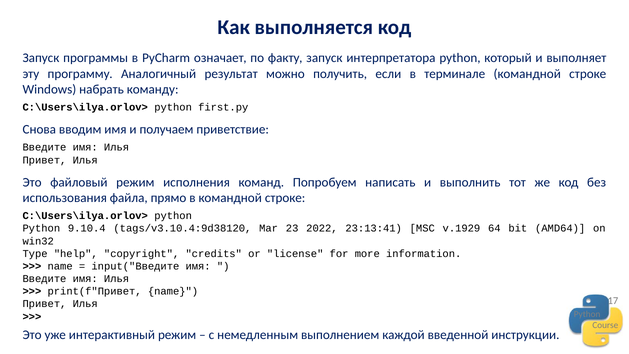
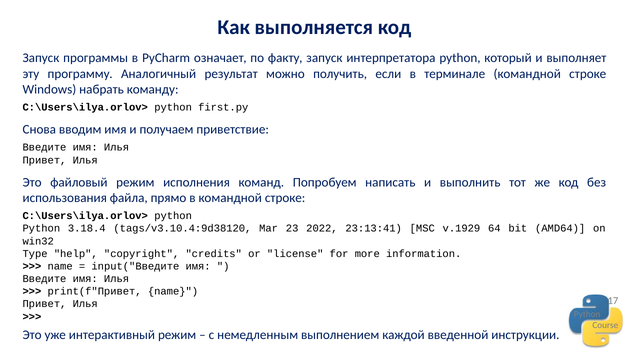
9.10.4: 9.10.4 -> 3.18.4
